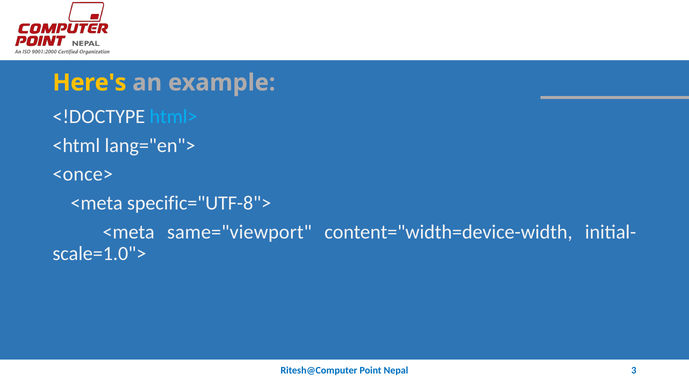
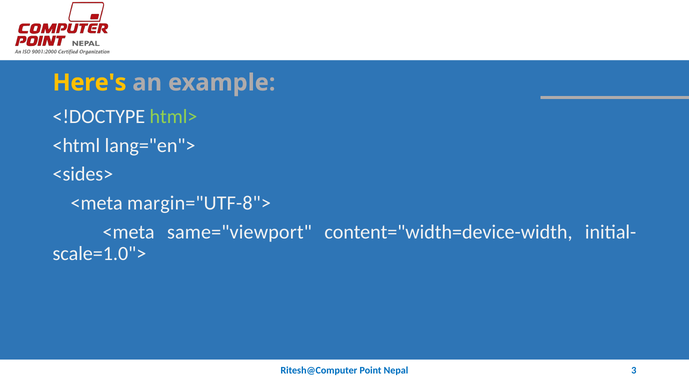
html> colour: light blue -> light green
<once>: <once> -> <sides>
specific="UTF-8">: specific="UTF-8"> -> margin="UTF-8">
